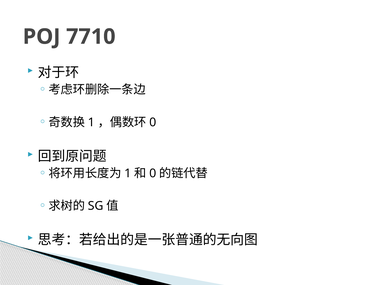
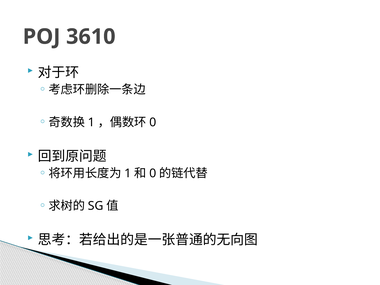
7710: 7710 -> 3610
